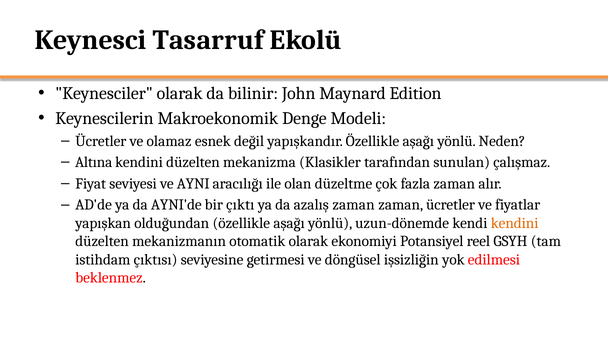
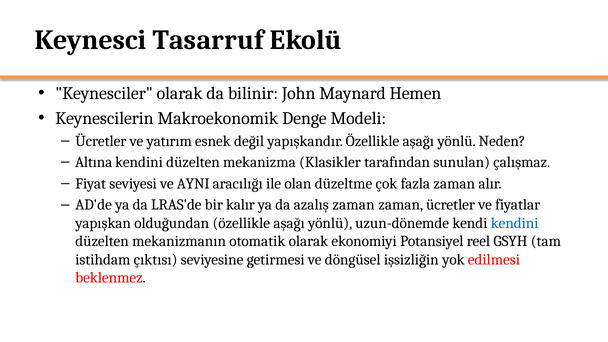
Edition: Edition -> Hemen
olamaz: olamaz -> yatırım
AYNI'de: AYNI'de -> LRAS'de
çıktı: çıktı -> kalır
kendini at (515, 223) colour: orange -> blue
